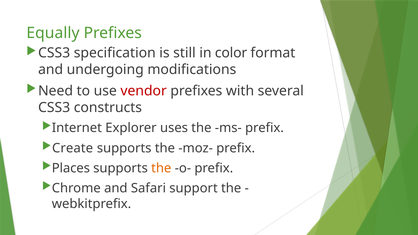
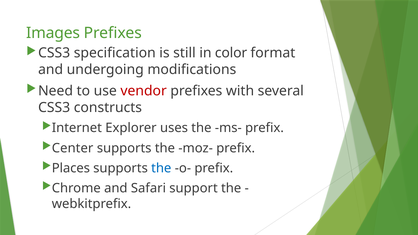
Equally: Equally -> Images
Create: Create -> Center
the at (161, 168) colour: orange -> blue
